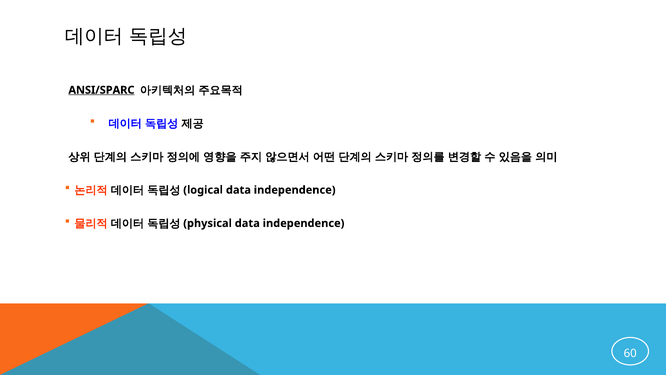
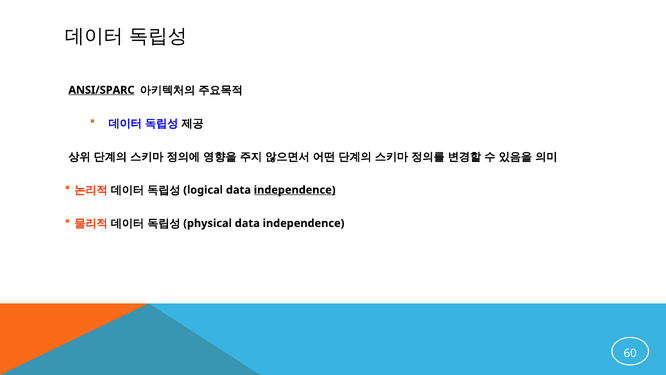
independence at (295, 190) underline: none -> present
